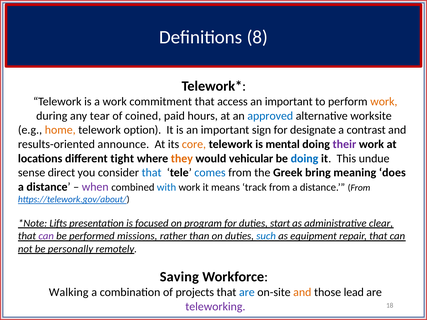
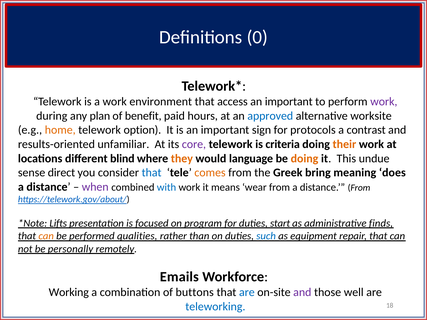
8: 8 -> 0
commitment: commitment -> environment
work at (384, 102) colour: orange -> purple
tear: tear -> plan
coined: coined -> benefit
designate: designate -> protocols
announce: announce -> unfamiliar
core colour: orange -> purple
mental: mental -> criteria
their colour: purple -> orange
tight: tight -> blind
vehicular: vehicular -> language
doing at (305, 159) colour: blue -> orange
comes colour: blue -> orange
track: track -> wear
clear: clear -> finds
can at (46, 236) colour: purple -> orange
missions: missions -> qualities
Saving: Saving -> Emails
Walking: Walking -> Working
projects: projects -> buttons
and at (302, 293) colour: orange -> purple
lead: lead -> well
teleworking colour: purple -> blue
